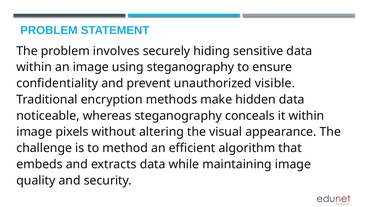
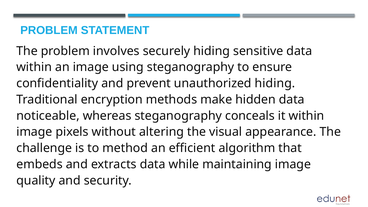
unauthorized visible: visible -> hiding
